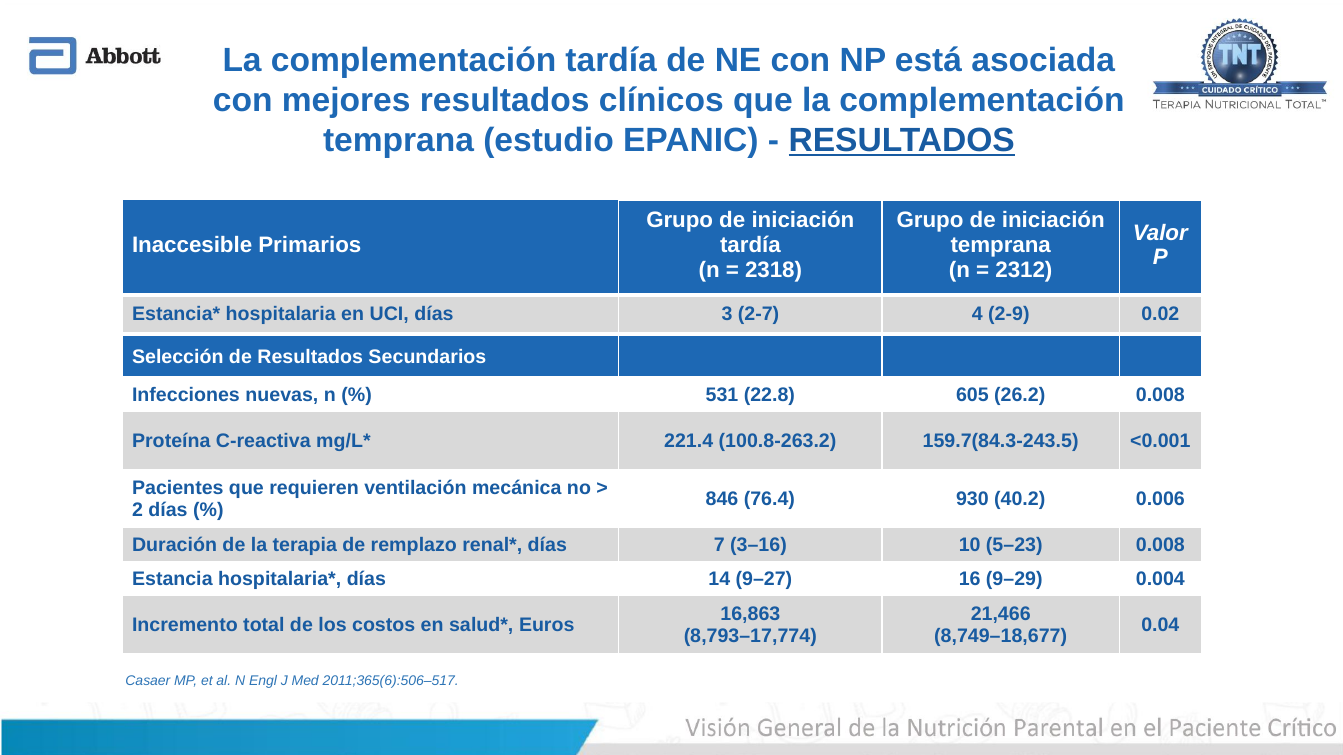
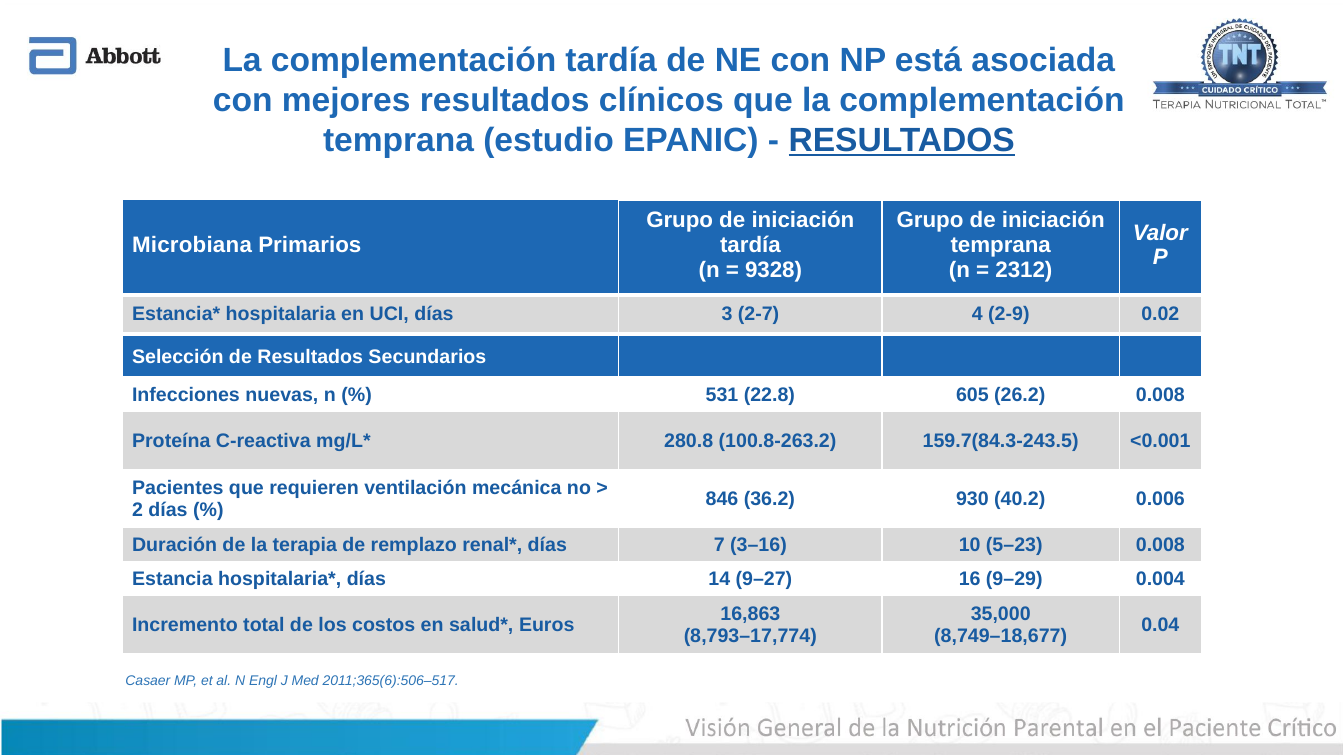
Inaccesible: Inaccesible -> Microbiana
2318: 2318 -> 9328
221.4: 221.4 -> 280.8
76.4: 76.4 -> 36.2
21,466: 21,466 -> 35,000
